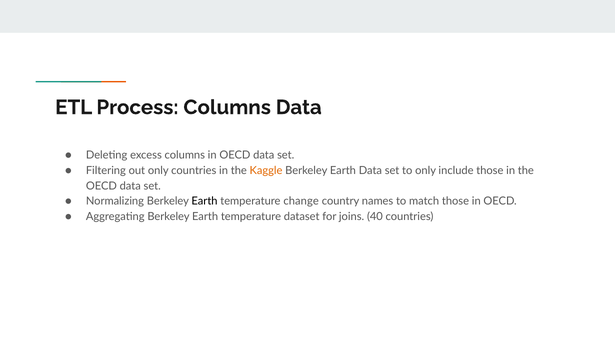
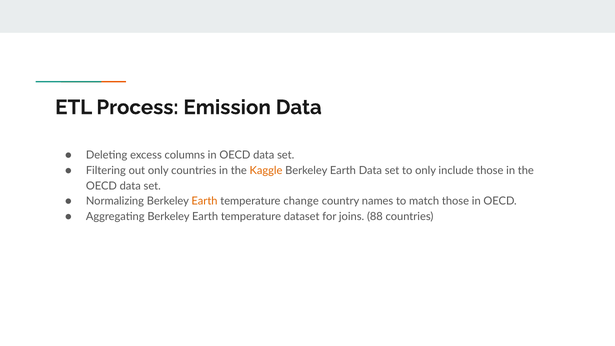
Process Columns: Columns -> Emission
Earth at (205, 201) colour: black -> orange
40: 40 -> 88
